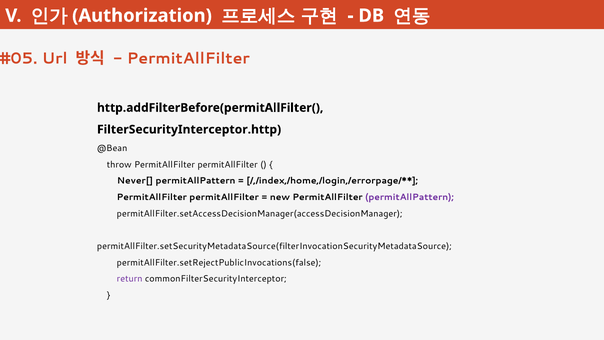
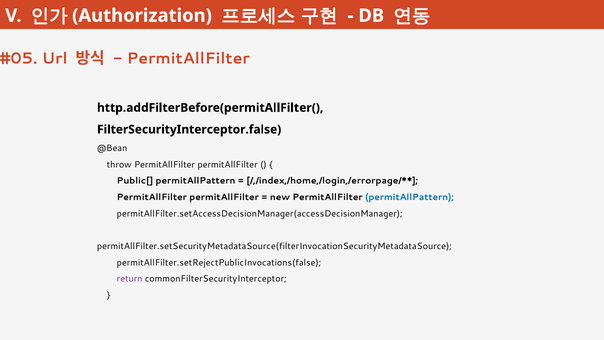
FilterSecurityInterceptor.http: FilterSecurityInterceptor.http -> FilterSecurityInterceptor.false
Never[: Never[ -> Public[
permitAllPattern at (410, 197) colour: purple -> blue
